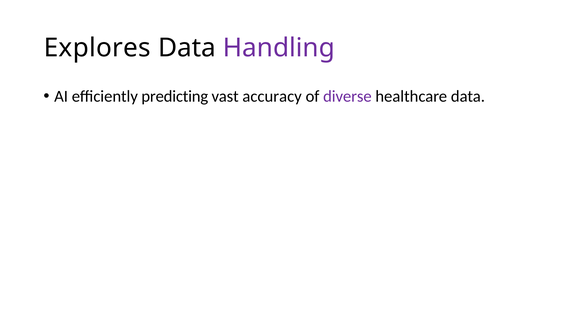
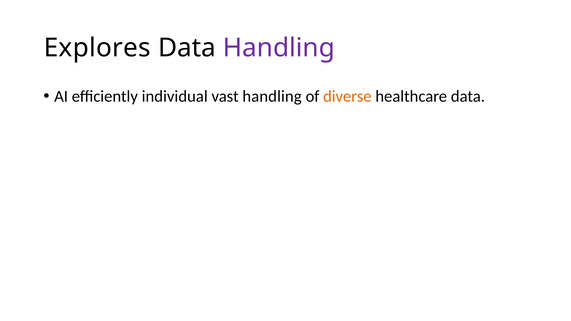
predicting: predicting -> individual
vast accuracy: accuracy -> handling
diverse colour: purple -> orange
